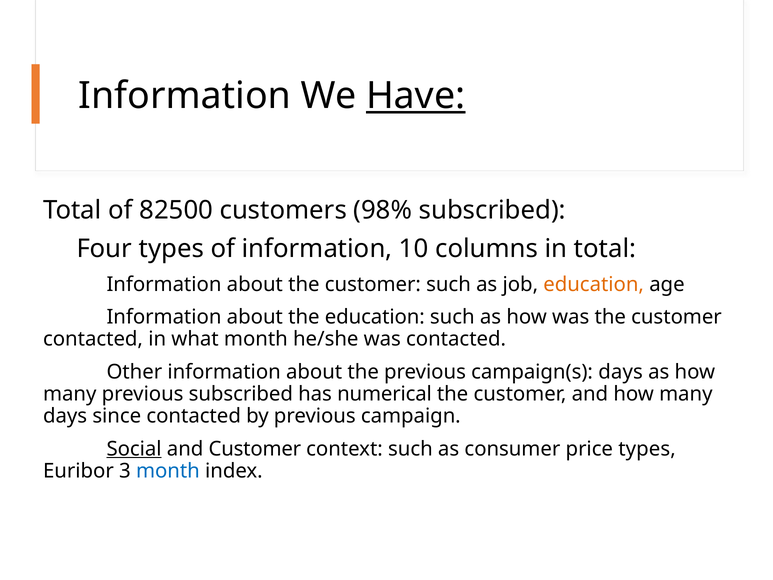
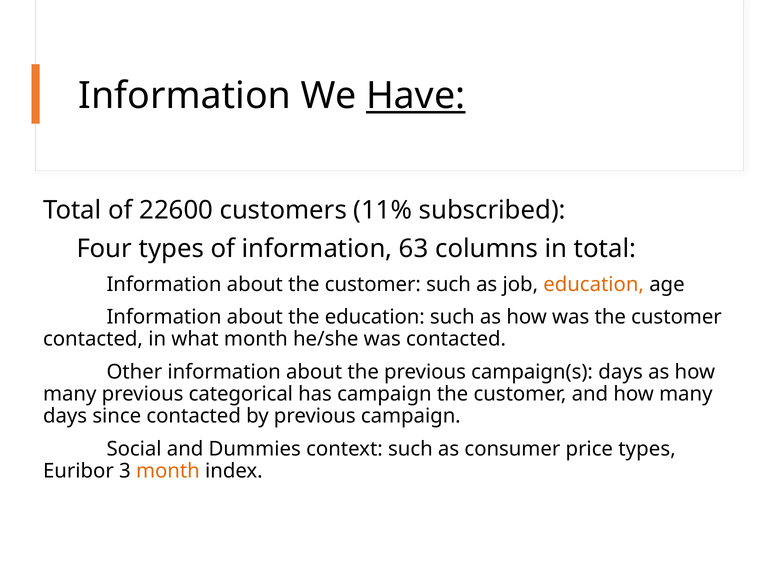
82500: 82500 -> 22600
98%: 98% -> 11%
10: 10 -> 63
previous subscribed: subscribed -> categorical
has numerical: numerical -> campaign
Social underline: present -> none
and Customer: Customer -> Dummies
month at (168, 471) colour: blue -> orange
